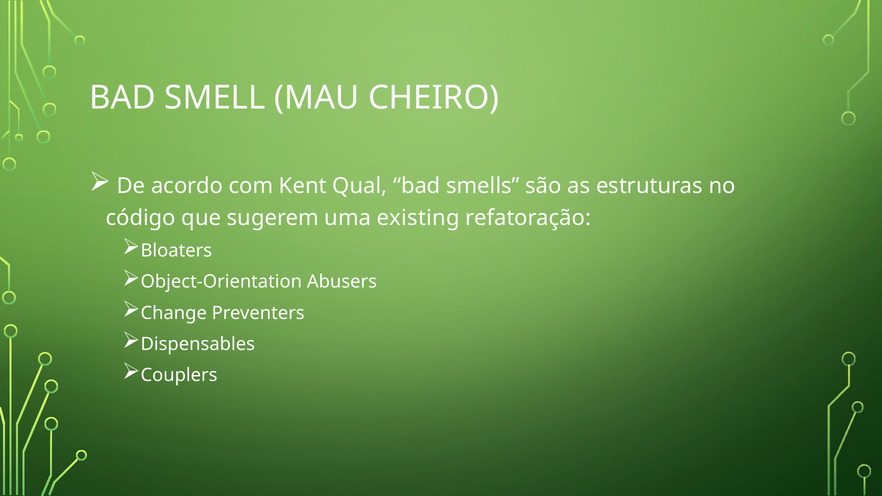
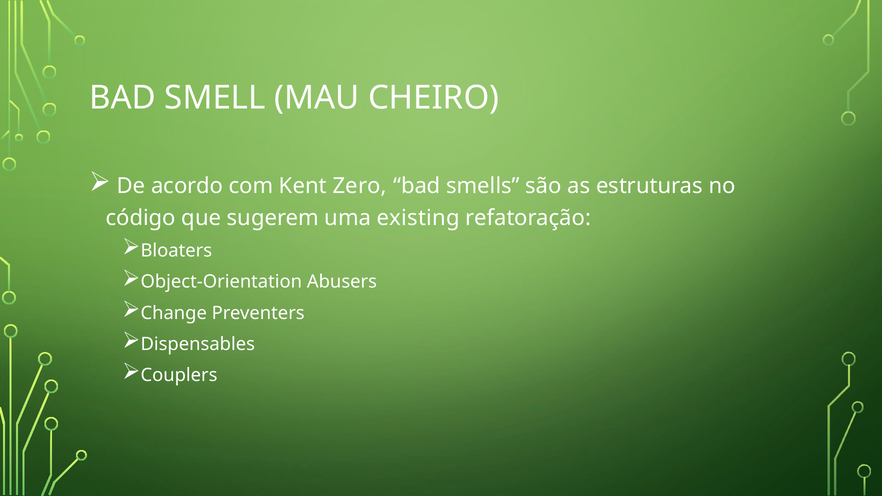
Qual: Qual -> Zero
